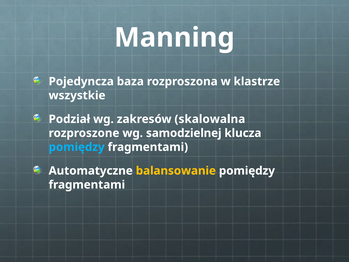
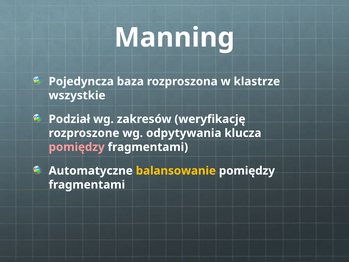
skalowalna: skalowalna -> weryfikację
samodzielnej: samodzielnej -> odpytywania
pomiędzy at (77, 147) colour: light blue -> pink
